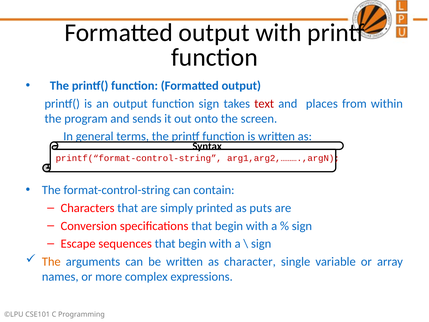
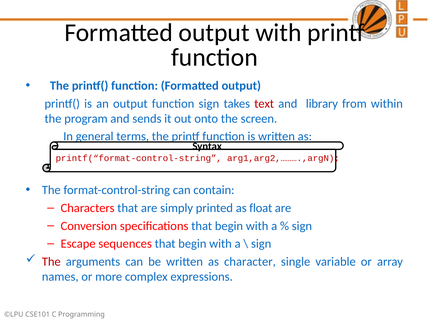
places: places -> library
puts: puts -> float
The at (51, 261) colour: orange -> red
